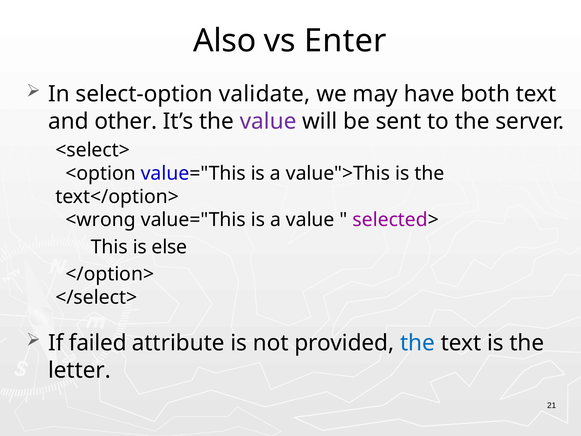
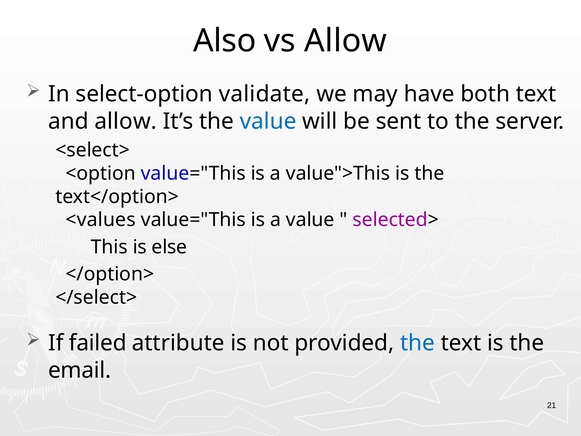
vs Enter: Enter -> Allow
and other: other -> allow
value at (268, 121) colour: purple -> blue
<wrong: <wrong -> <values
letter: letter -> email
